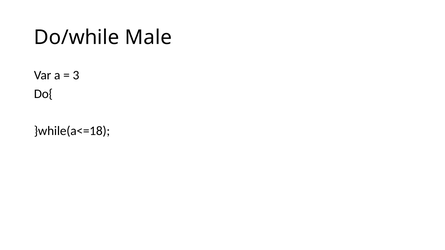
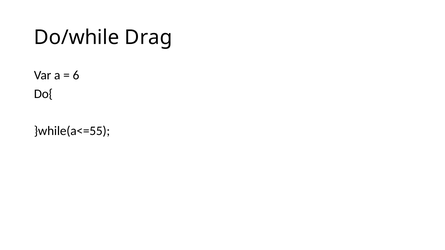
Male: Male -> Drag
3: 3 -> 6
}while(a<=18: }while(a<=18 -> }while(a<=55
